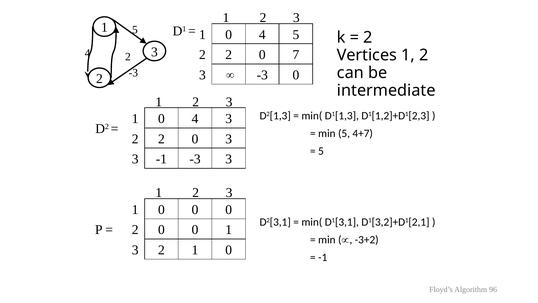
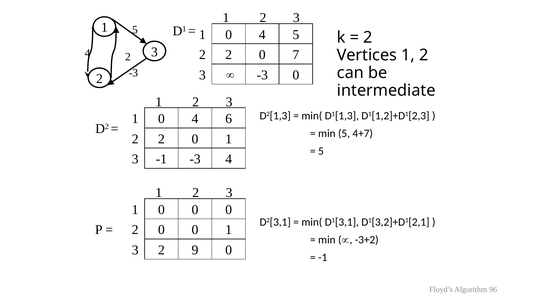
3 at (229, 119): 3 -> 6
2 0 3: 3 -> 1
-3 3: 3 -> 4
2 1: 1 -> 9
